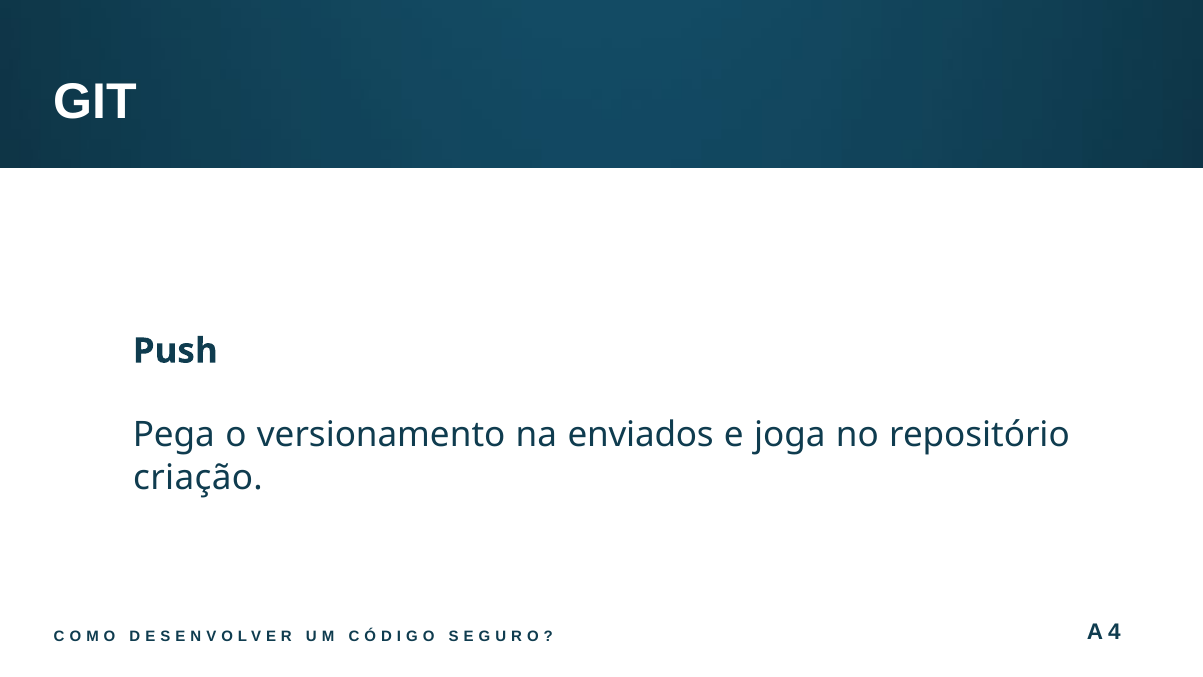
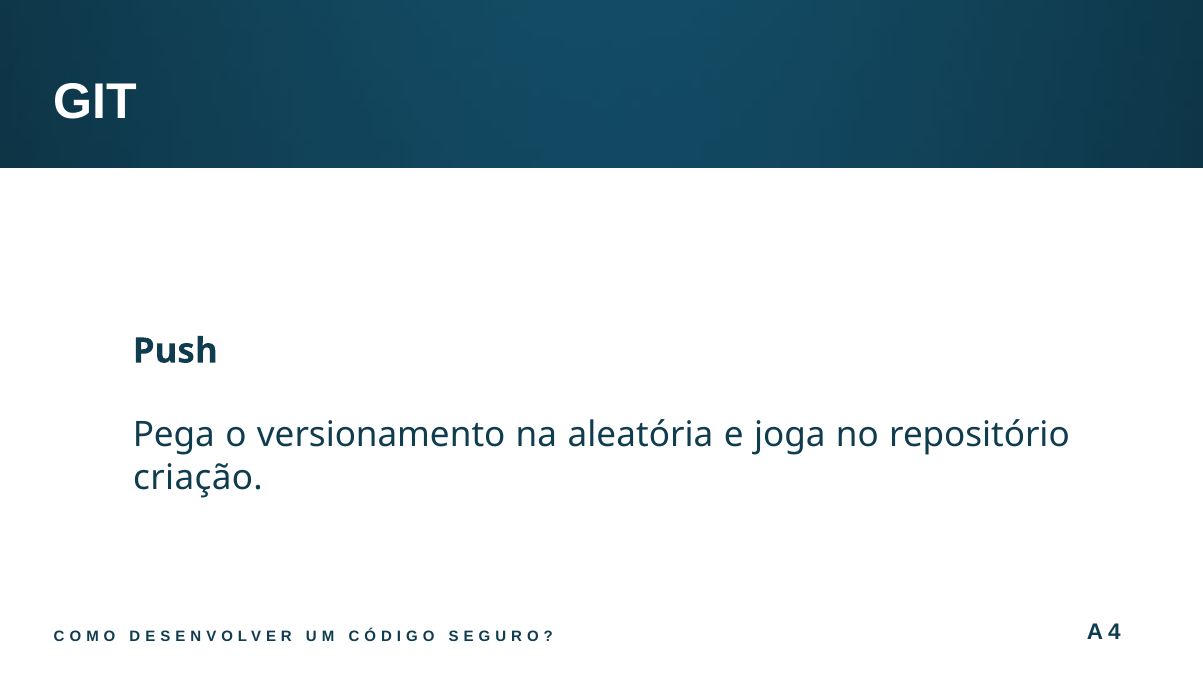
enviados: enviados -> aleatória
